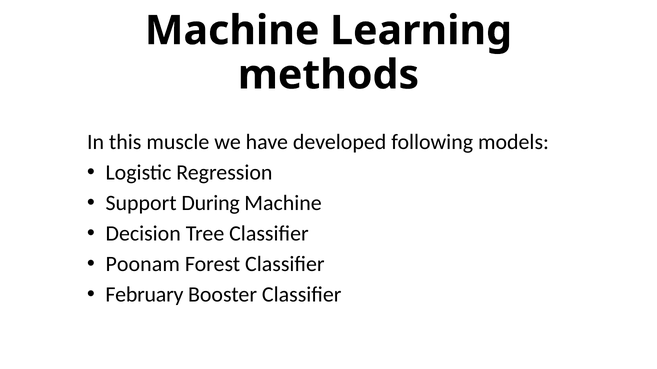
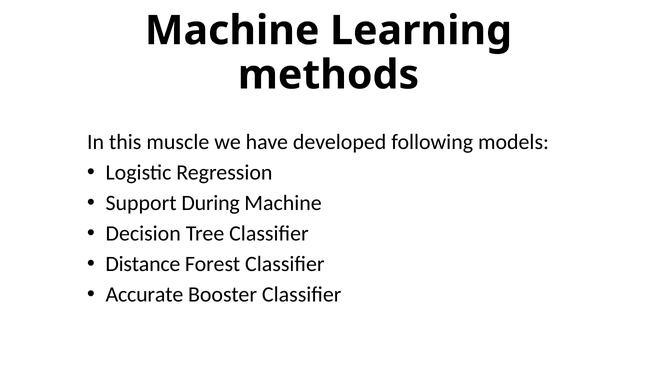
Poonam: Poonam -> Distance
February: February -> Accurate
